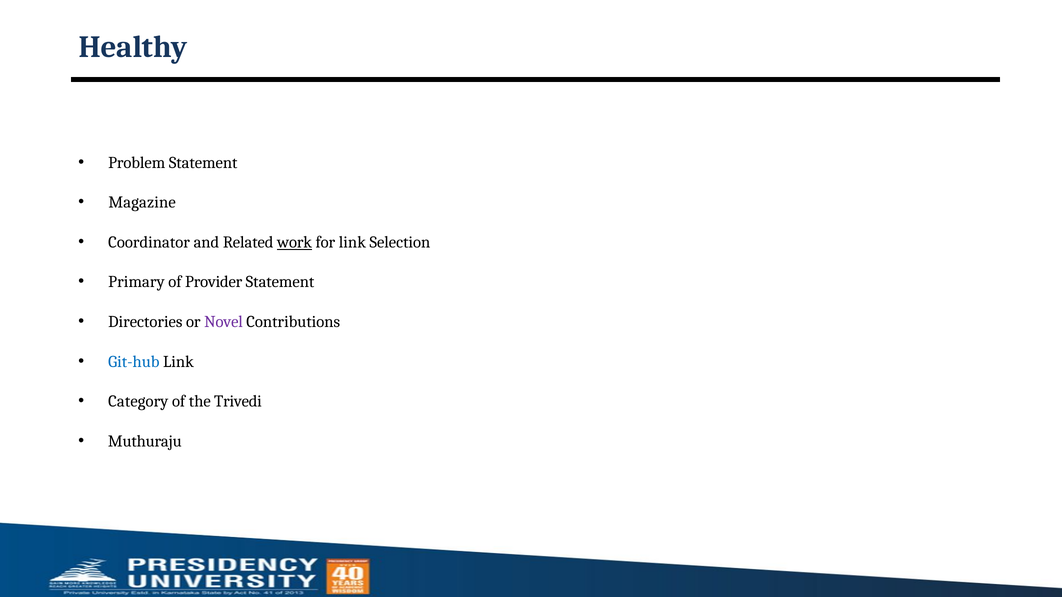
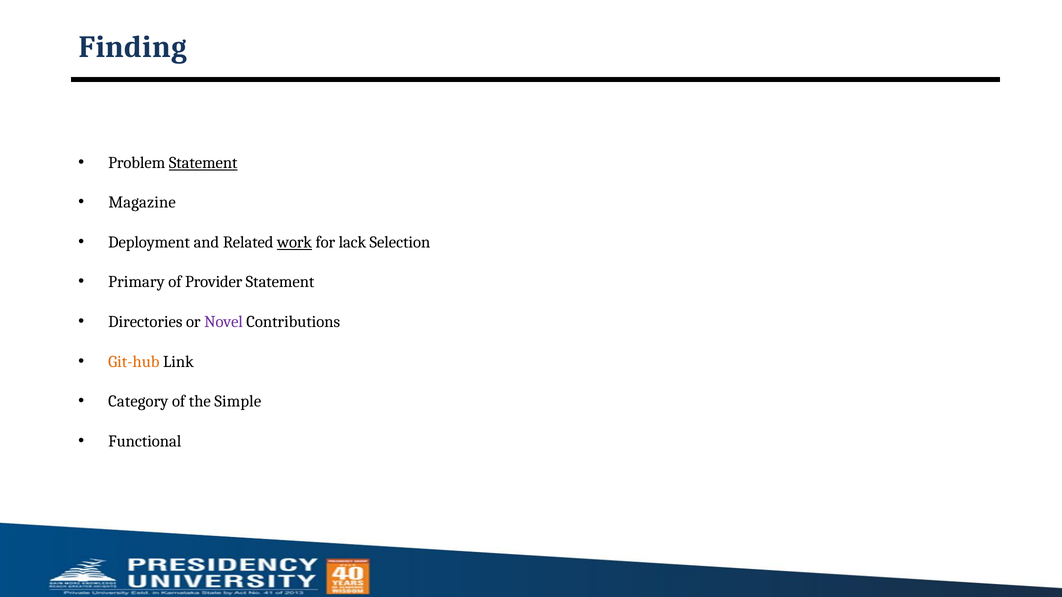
Healthy: Healthy -> Finding
Statement at (203, 163) underline: none -> present
Coordinator: Coordinator -> Deployment
for link: link -> lack
Git-hub colour: blue -> orange
Trivedi: Trivedi -> Simple
Muthuraju: Muthuraju -> Functional
